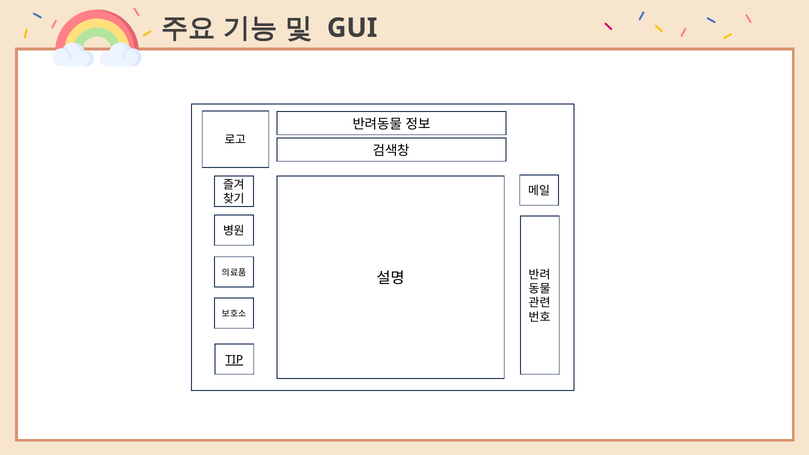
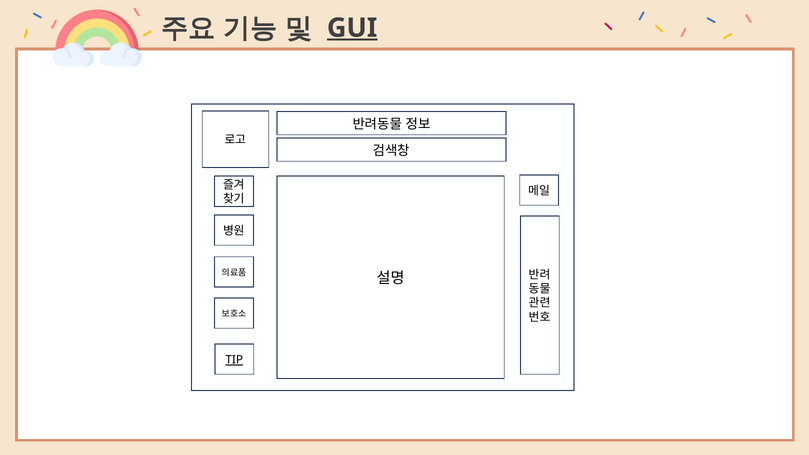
GUI underline: none -> present
